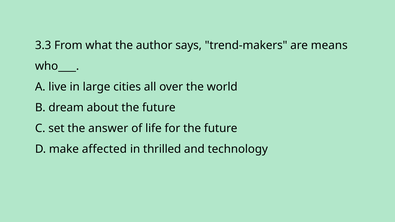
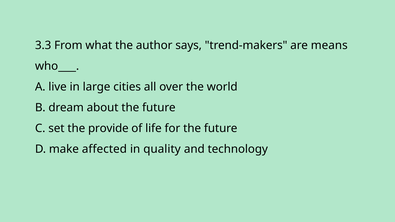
answer: answer -> provide
thrilled: thrilled -> quality
